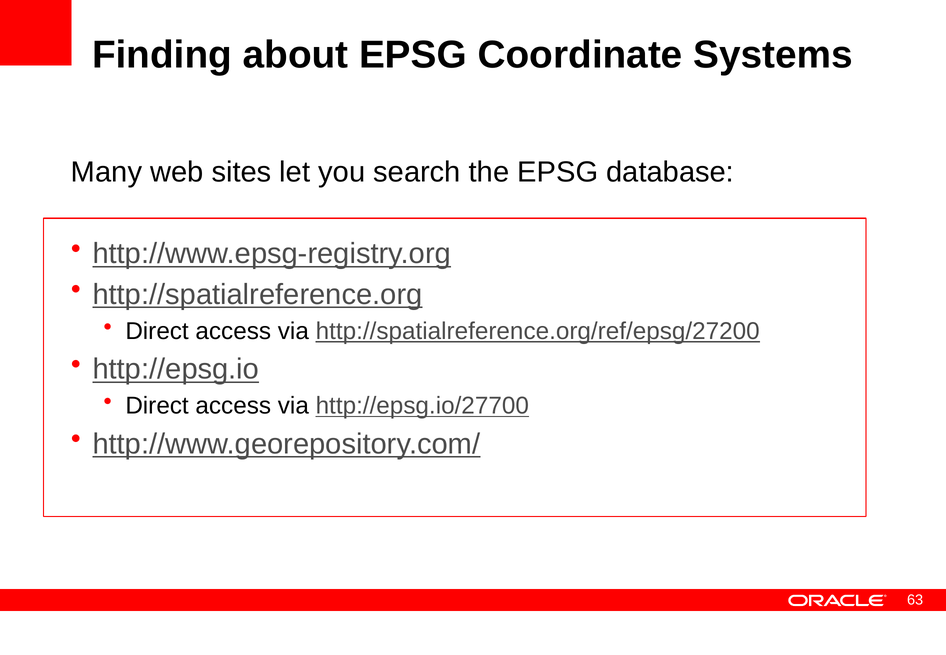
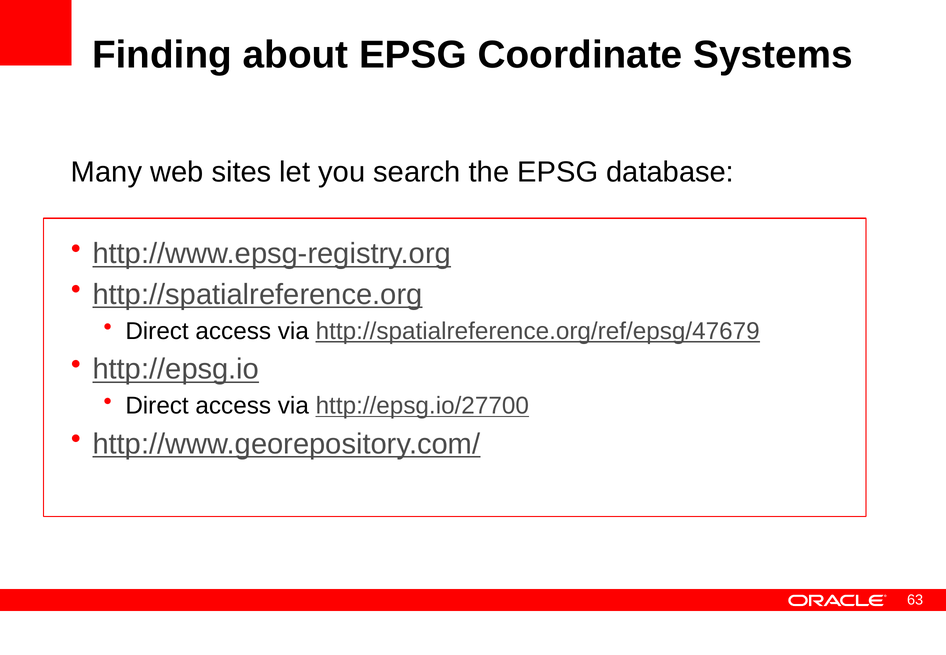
http://spatialreference.org/ref/epsg/27200: http://spatialreference.org/ref/epsg/27200 -> http://spatialreference.org/ref/epsg/47679
